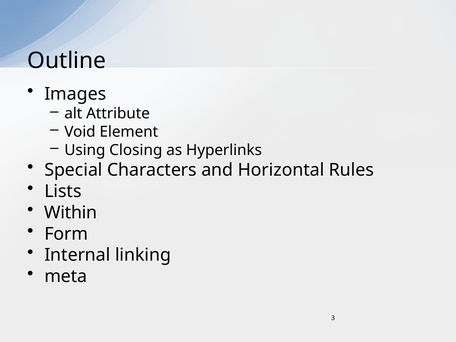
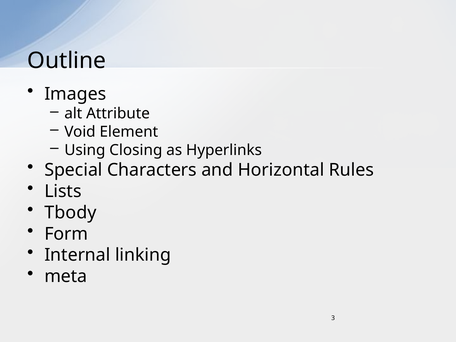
Within: Within -> Tbody
